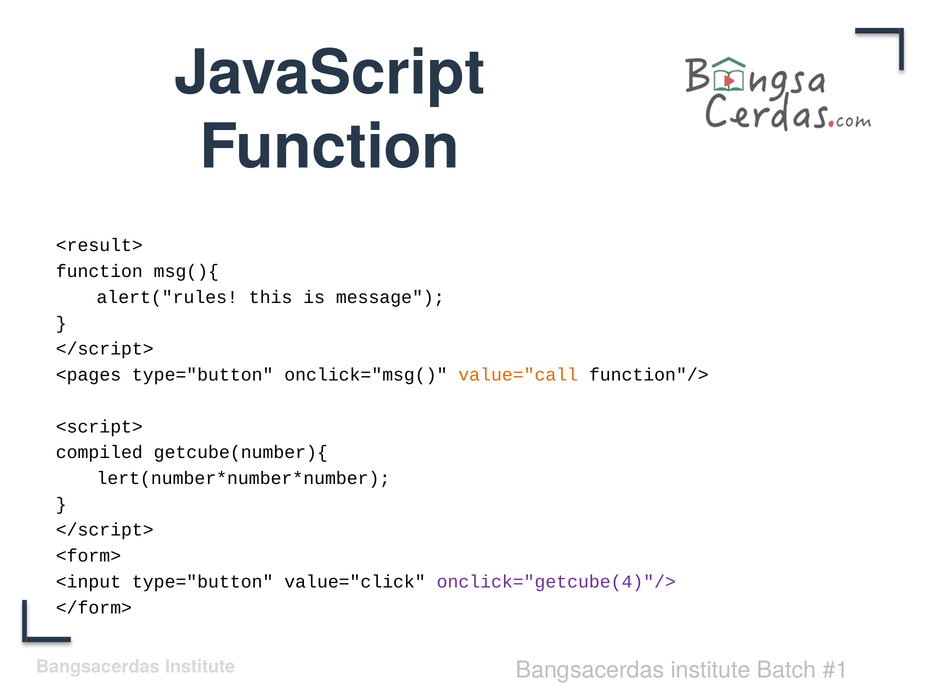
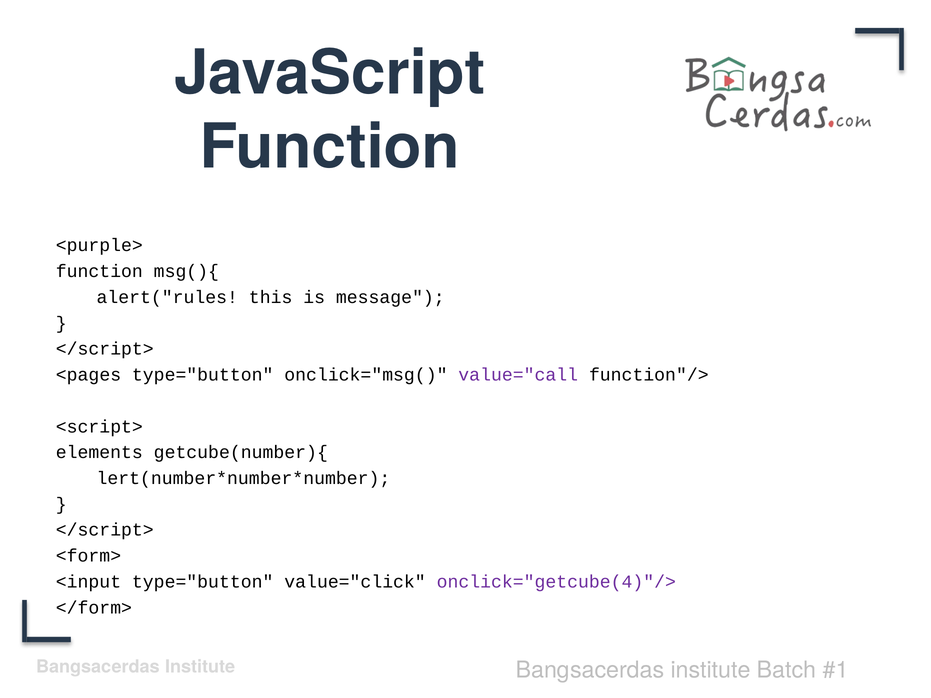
<result>: <result> -> <purple>
value="call colour: orange -> purple
compiled: compiled -> elements
